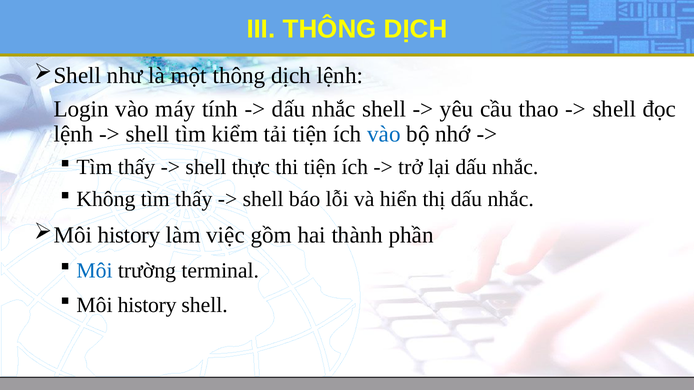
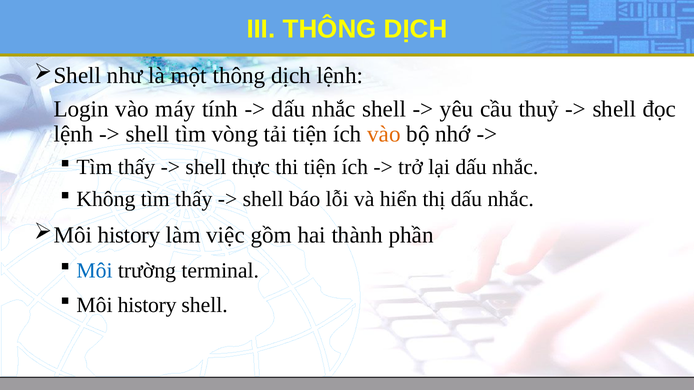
thao: thao -> thuỷ
kiểm: kiểm -> vòng
vào at (384, 134) colour: blue -> orange
